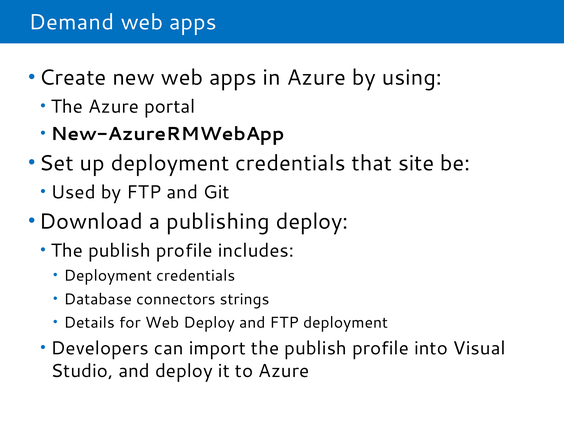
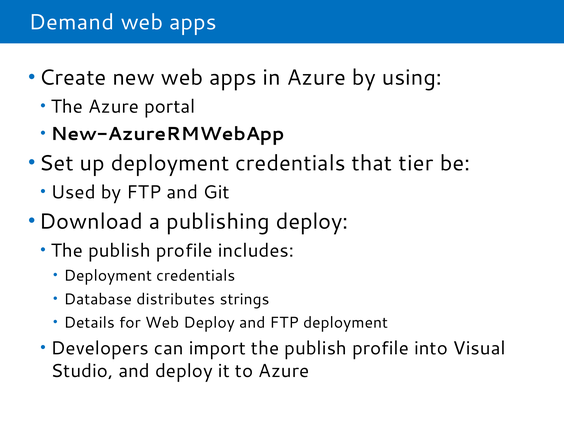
site: site -> tier
connectors: connectors -> distributes
